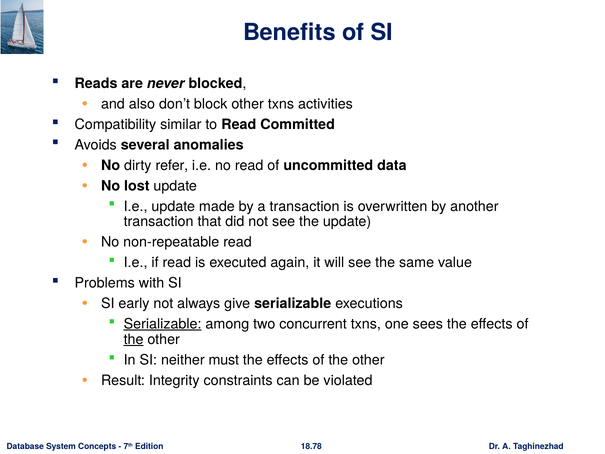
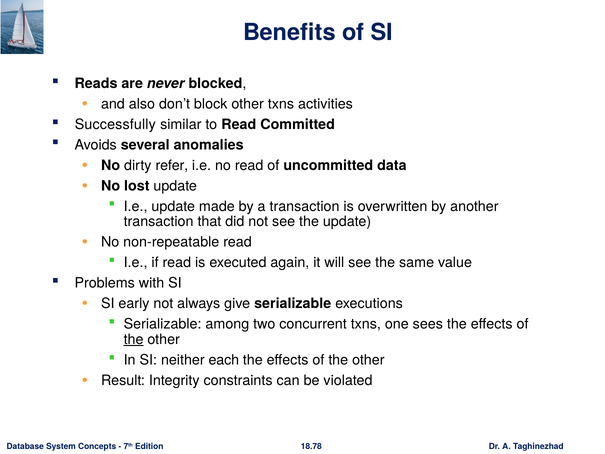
Compatibility: Compatibility -> Successfully
Serializable at (163, 324) underline: present -> none
must: must -> each
